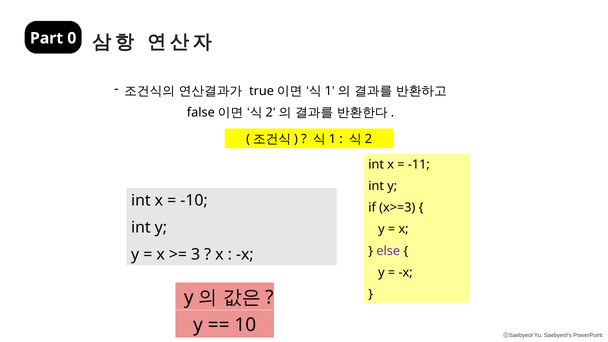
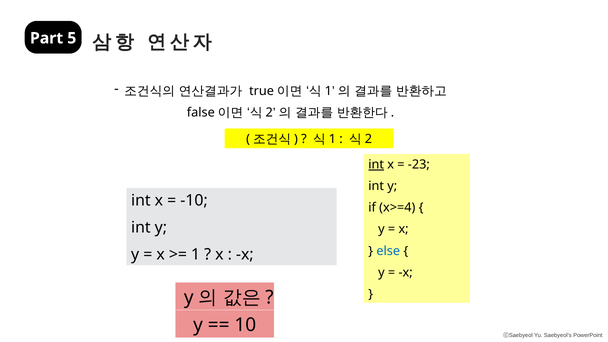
0: 0 -> 5
int at (376, 165) underline: none -> present
-11: -11 -> -23
x>=3: x>=3 -> x>=4
else colour: purple -> blue
3: 3 -> 1
